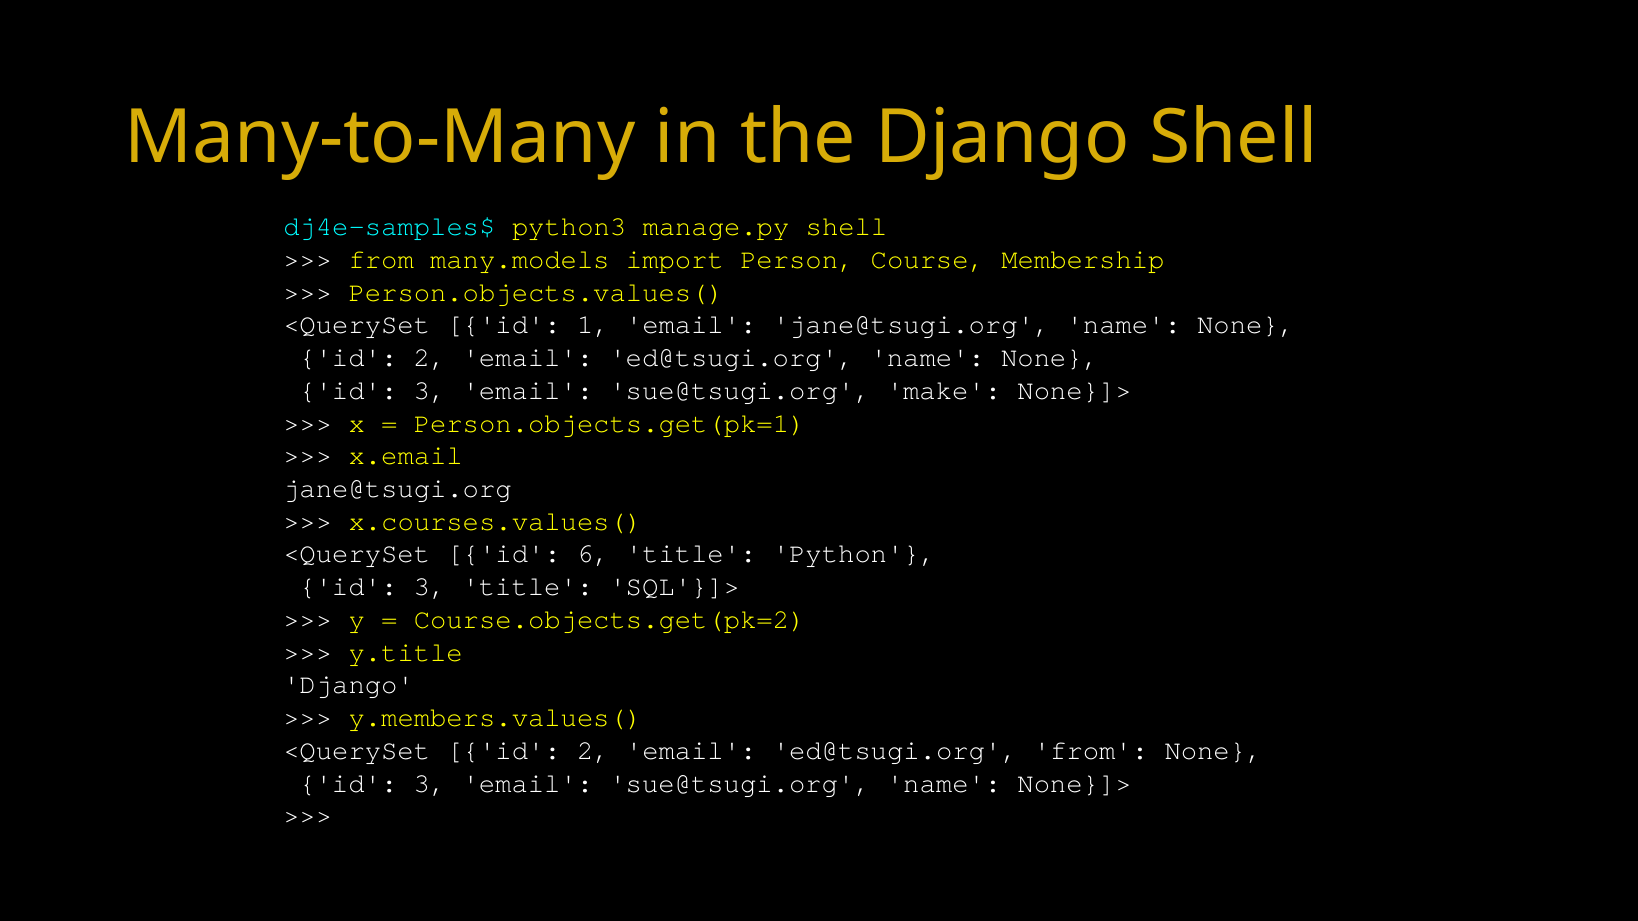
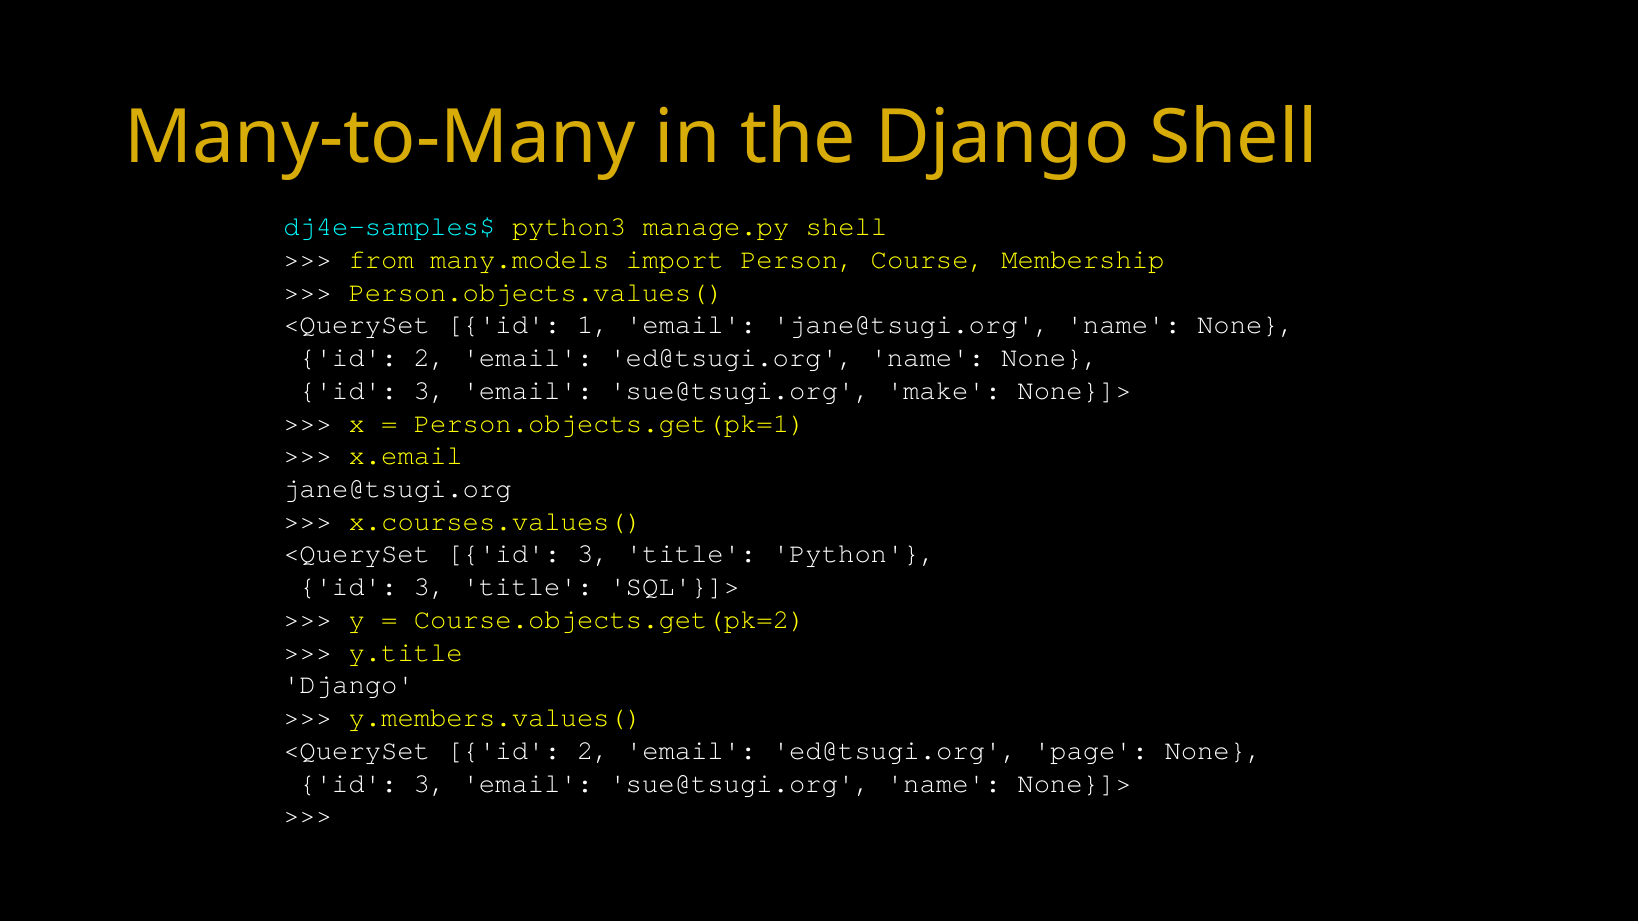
<QuerySet id 6: 6 -> 3
ed@tsugi.org from: from -> page
